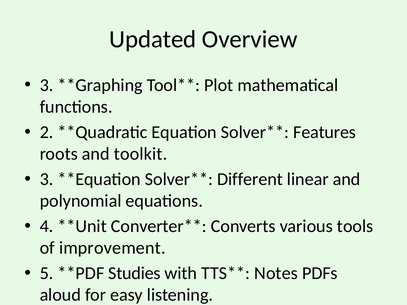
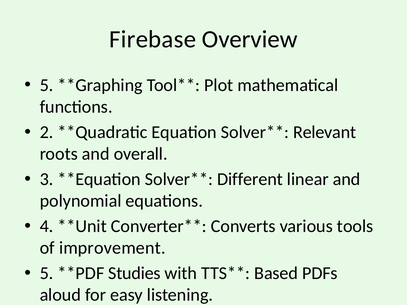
Updated at (153, 39): Updated -> Firebase
3 at (47, 85): 3 -> 5
Features: Features -> Relevant
toolkit: toolkit -> overall
Notes at (276, 274): Notes -> Based
